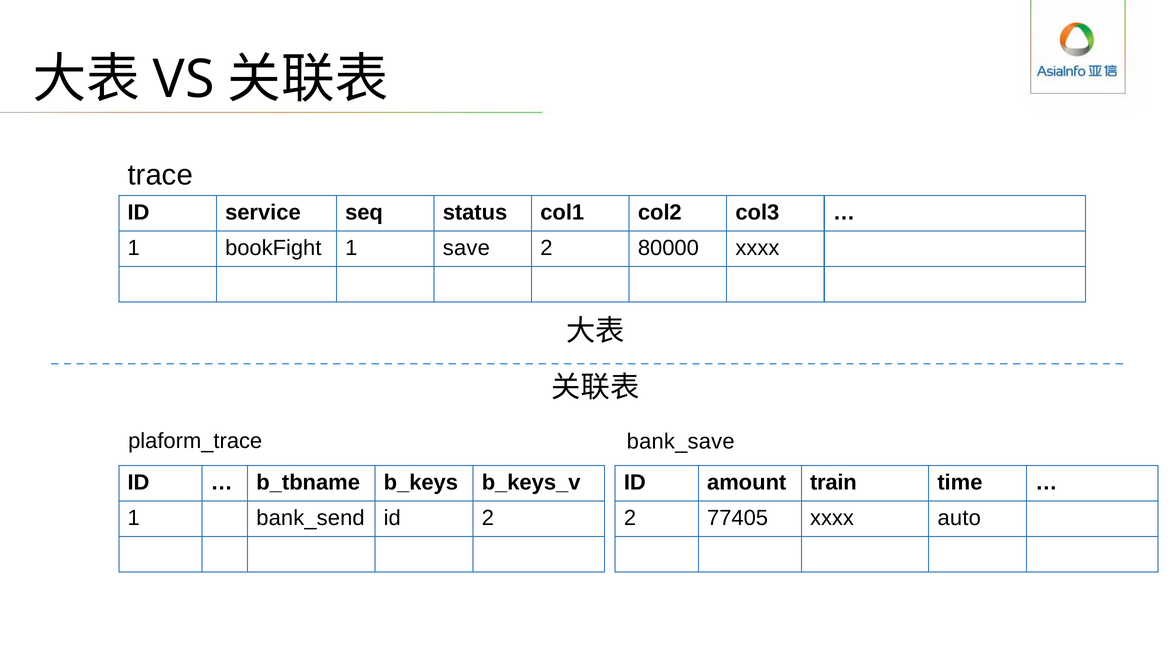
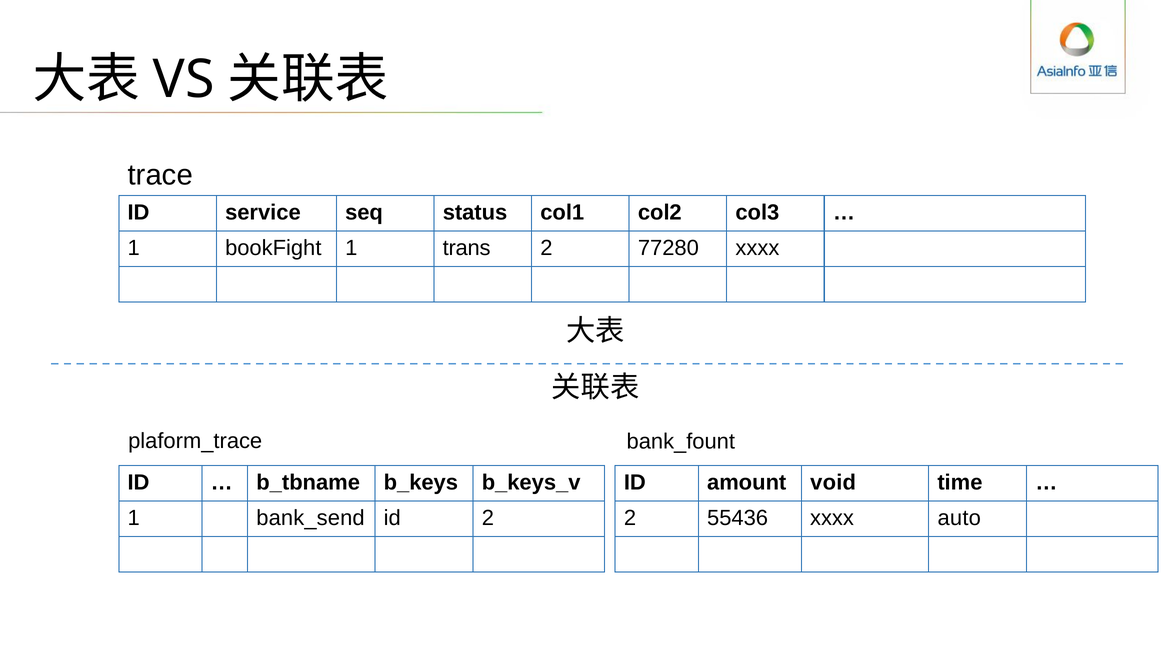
save: save -> trans
80000: 80000 -> 77280
bank_save: bank_save -> bank_fount
train: train -> void
77405: 77405 -> 55436
